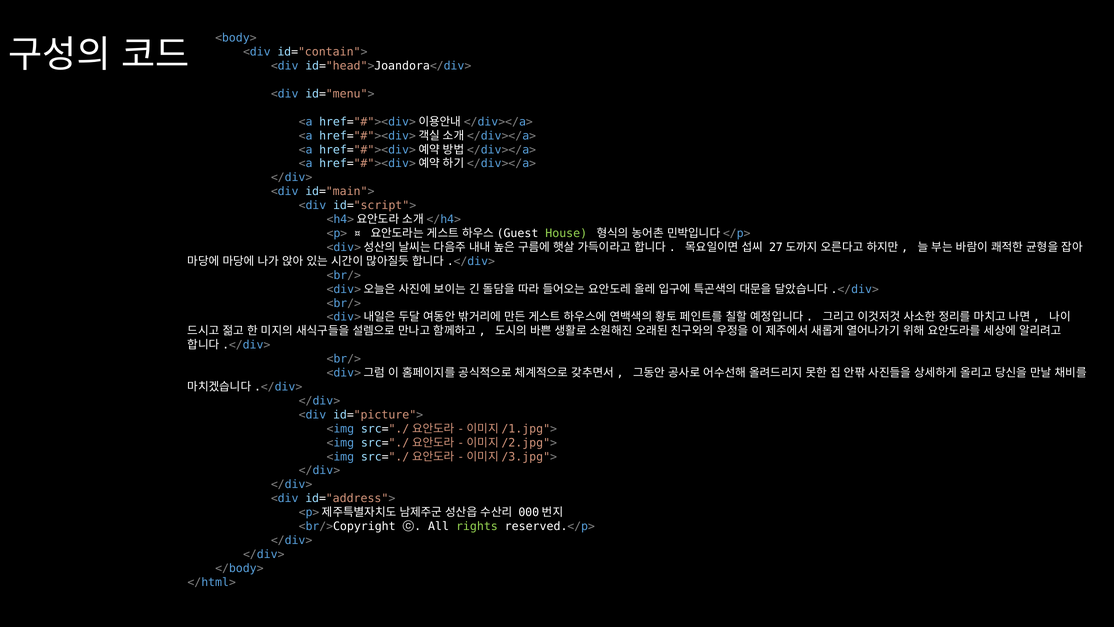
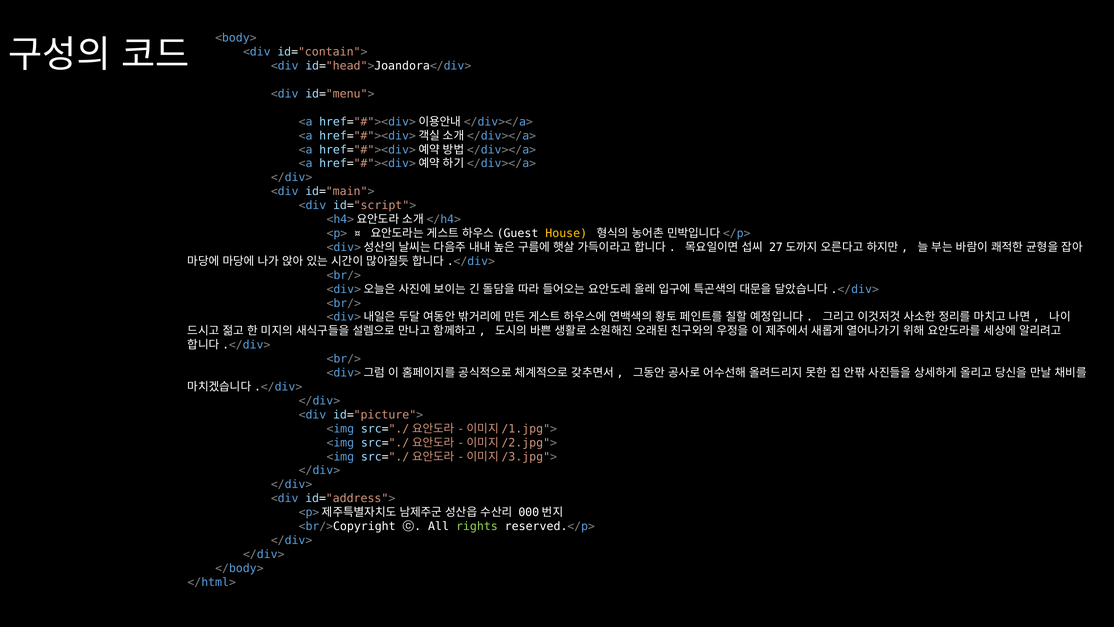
House colour: light green -> yellow
